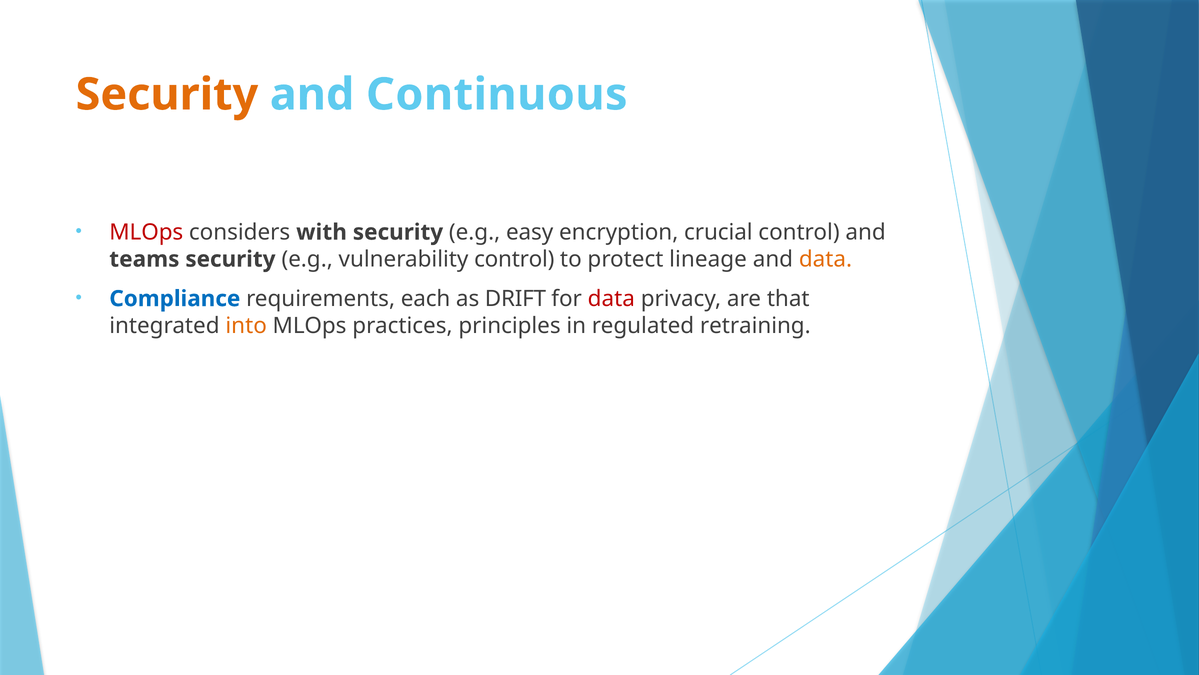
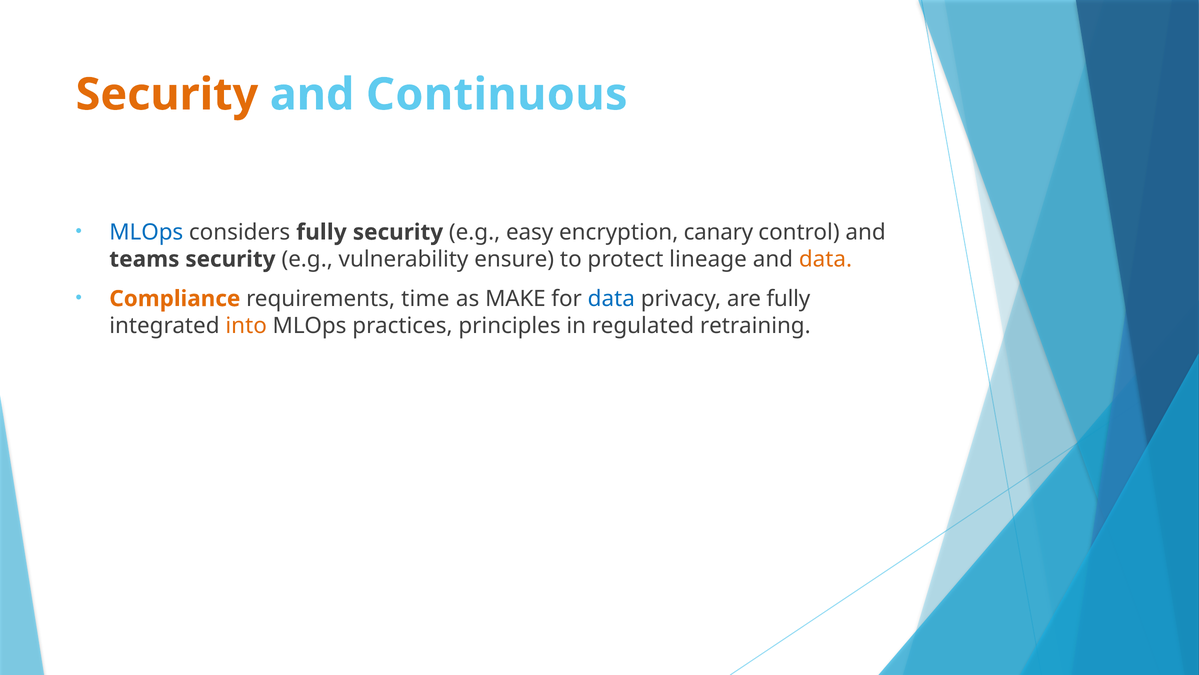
MLOps at (146, 232) colour: red -> blue
considers with: with -> fully
crucial: crucial -> canary
vulnerability control: control -> ensure
Compliance colour: blue -> orange
each: each -> time
DRIFT: DRIFT -> MAKE
data at (611, 299) colour: red -> blue
are that: that -> fully
